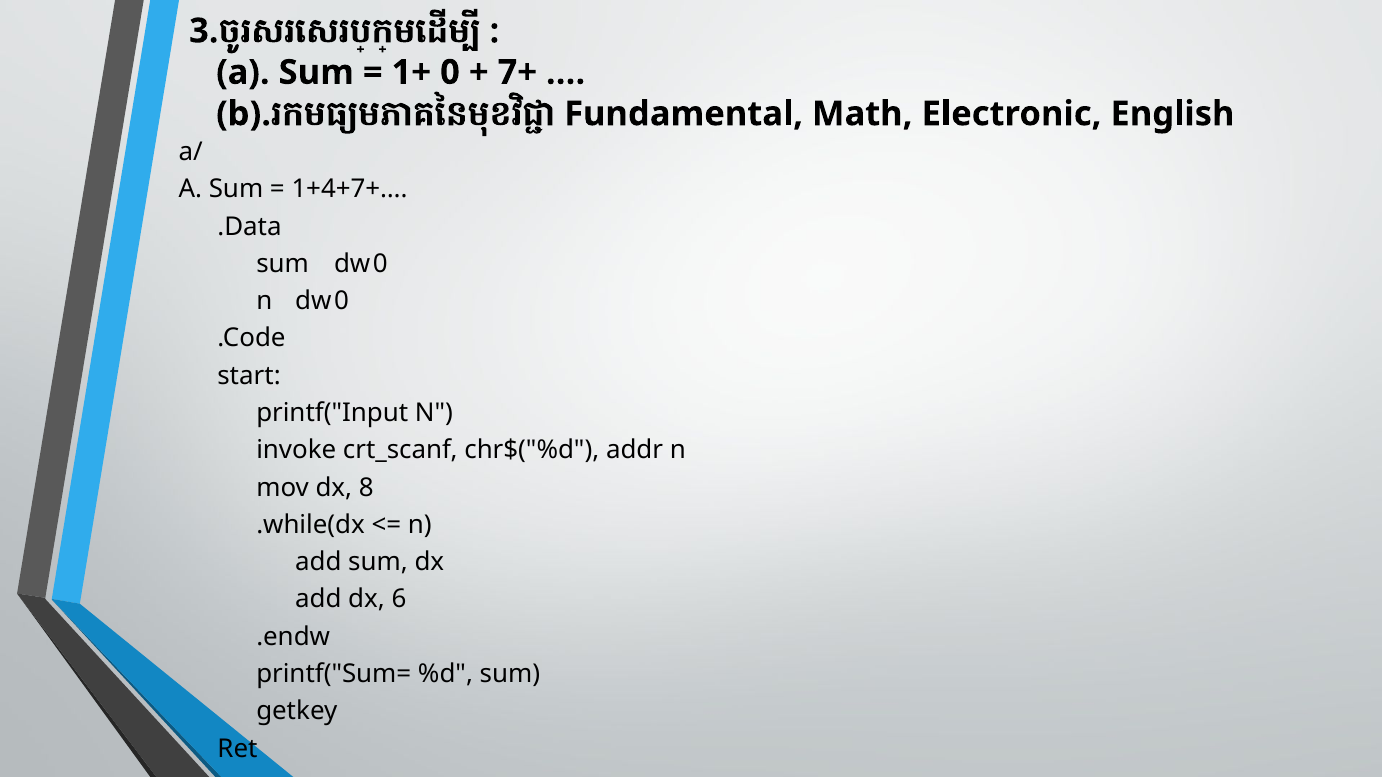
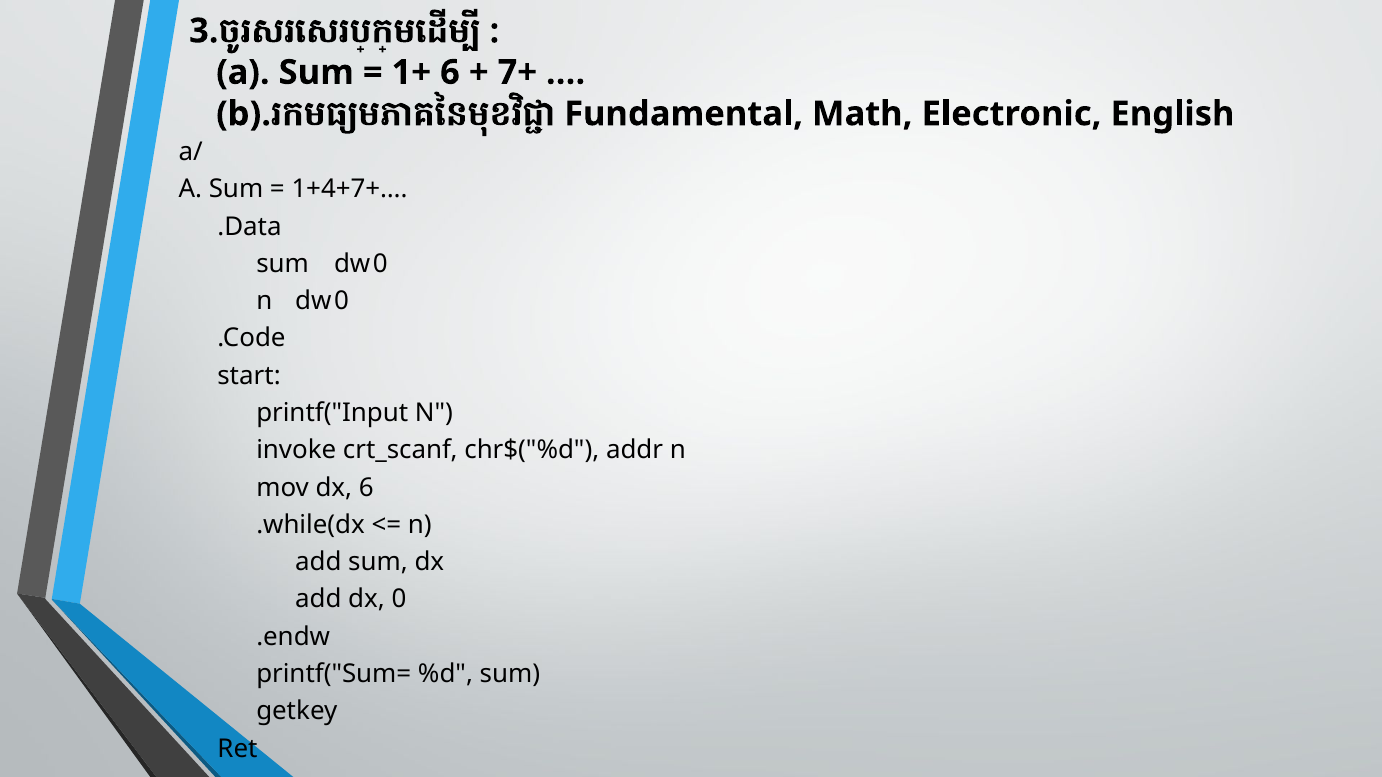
1+ 0: 0 -> 6
dx 8: 8 -> 6
6: 6 -> 0
